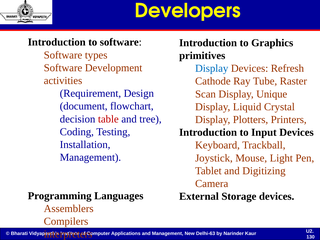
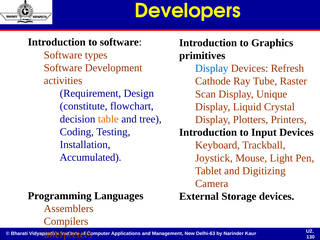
document: document -> constitute
table colour: red -> orange
Management at (90, 157): Management -> Accumulated
